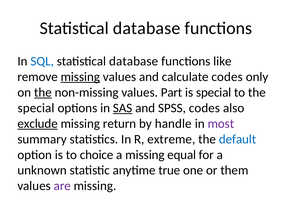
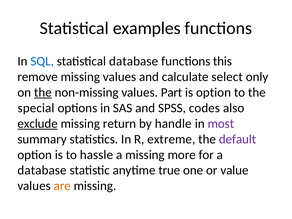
database at (147, 28): database -> examples
like: like -> this
missing at (80, 77) underline: present -> none
calculate codes: codes -> select
is special: special -> option
SAS underline: present -> none
default colour: blue -> purple
choice: choice -> hassle
equal: equal -> more
unknown at (42, 170): unknown -> database
them: them -> value
are colour: purple -> orange
